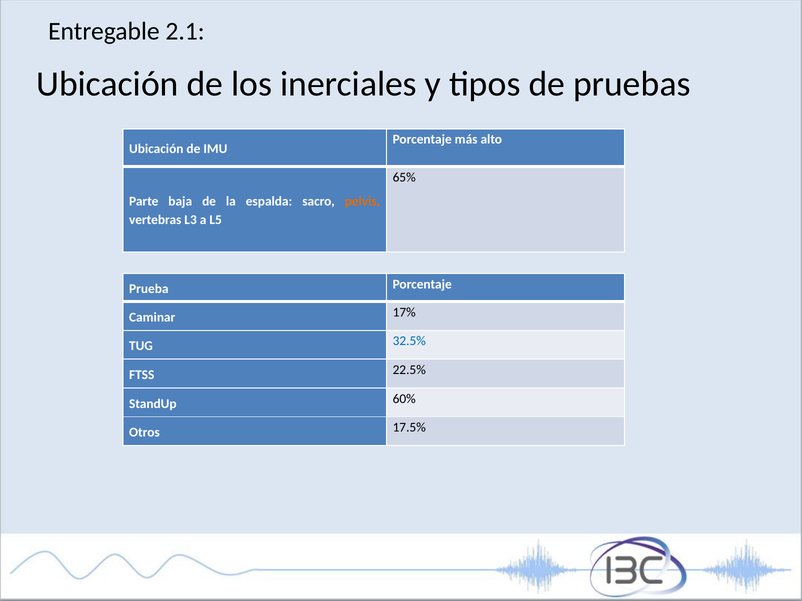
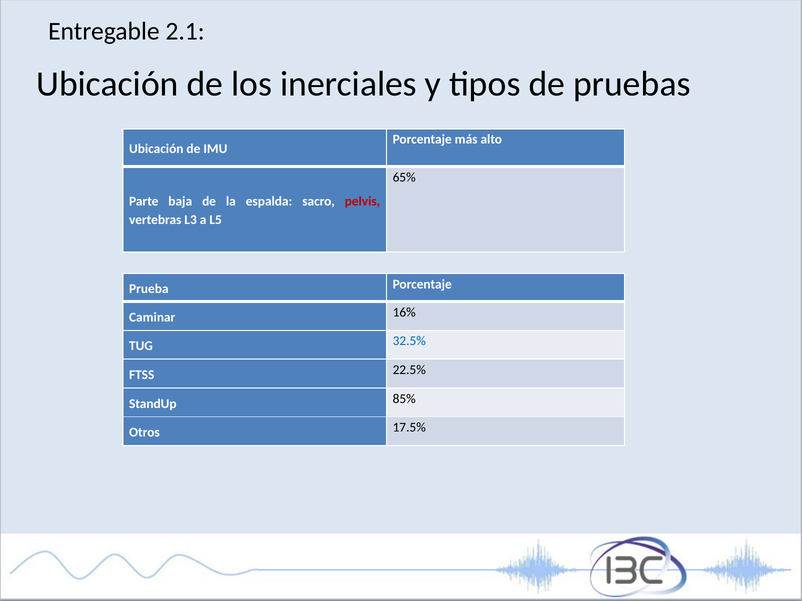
pelvis colour: orange -> red
17%: 17% -> 16%
60%: 60% -> 85%
